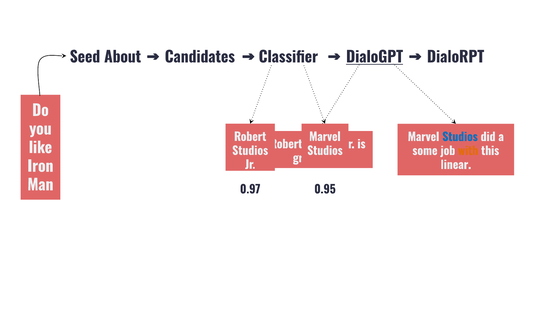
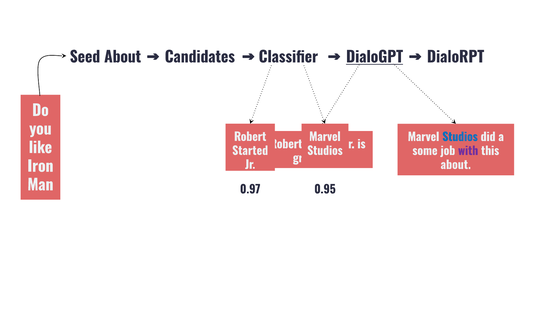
Studios at (250, 151): Studios -> Started
with colour: orange -> purple
linear at (456, 165): linear -> about
